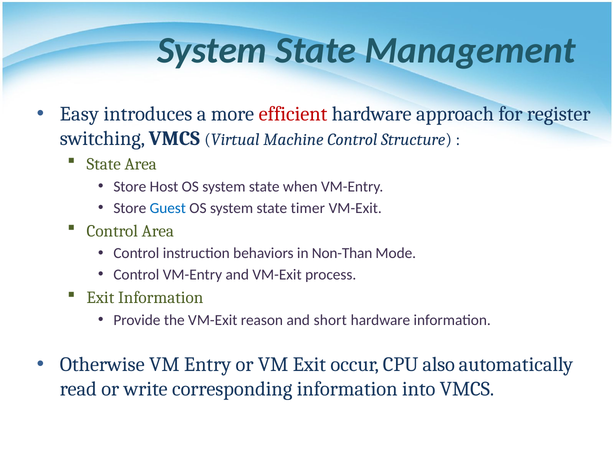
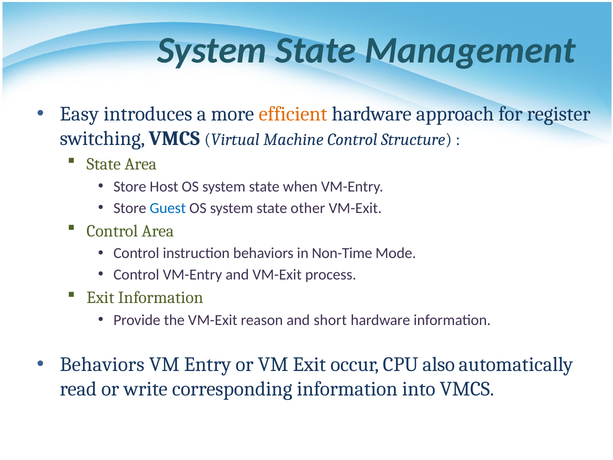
efficient colour: red -> orange
timer: timer -> other
Non-Than: Non-Than -> Non-Time
Otherwise at (102, 364): Otherwise -> Behaviors
